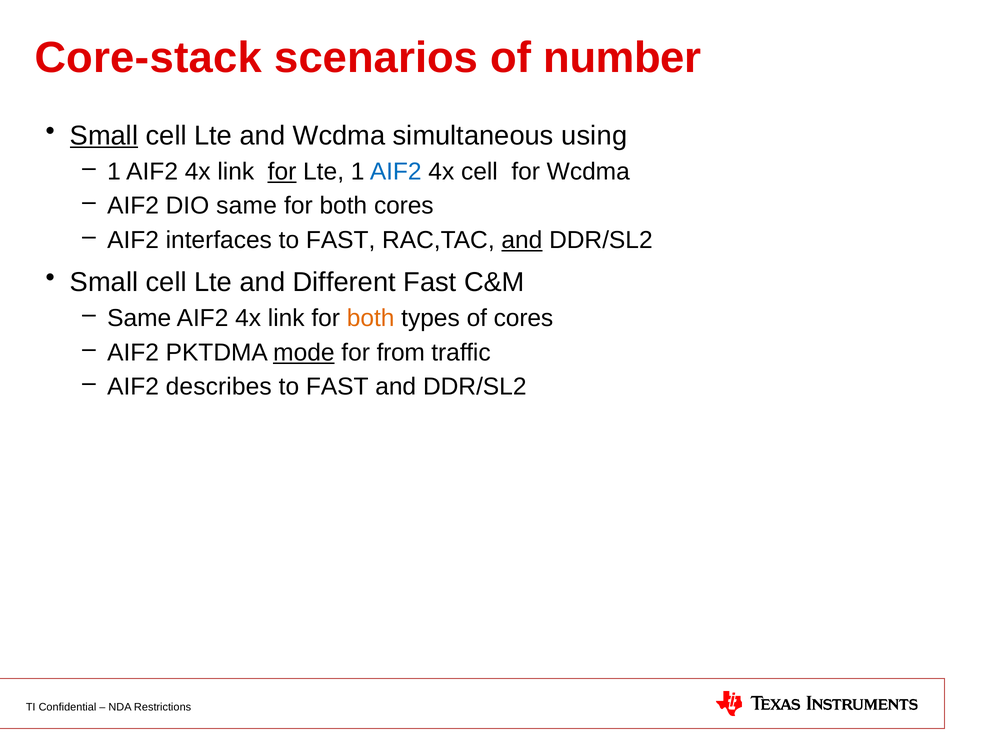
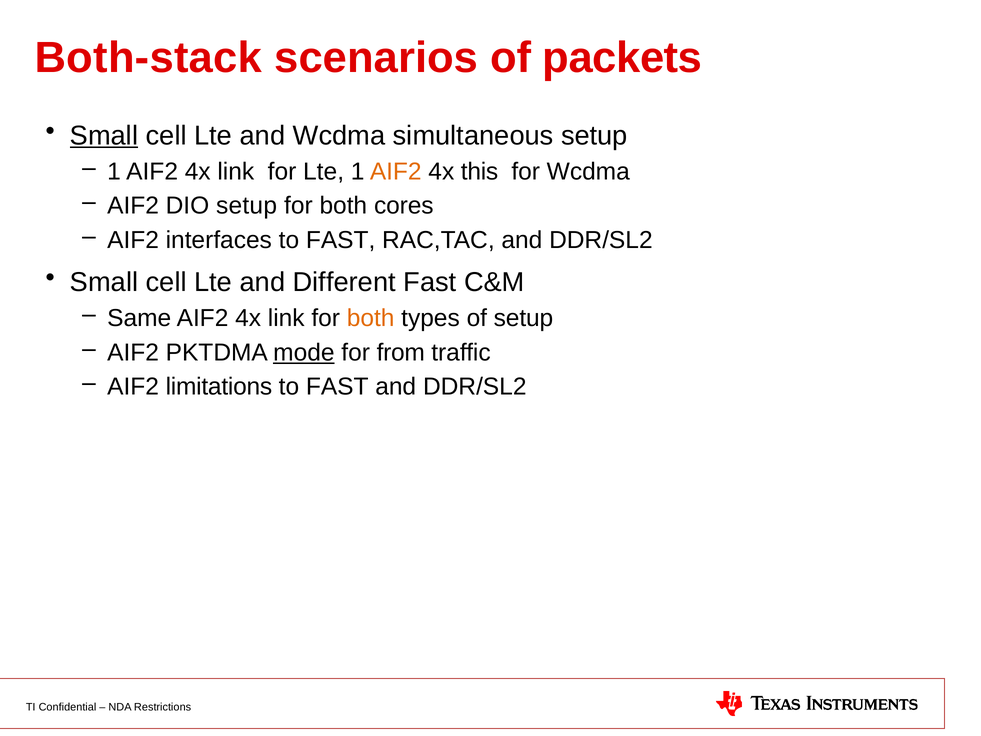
Core-stack: Core-stack -> Both-stack
number: number -> packets
simultaneous using: using -> setup
for at (282, 171) underline: present -> none
AIF2 at (396, 171) colour: blue -> orange
4x cell: cell -> this
DIO same: same -> setup
and at (522, 240) underline: present -> none
of cores: cores -> setup
describes: describes -> limitations
